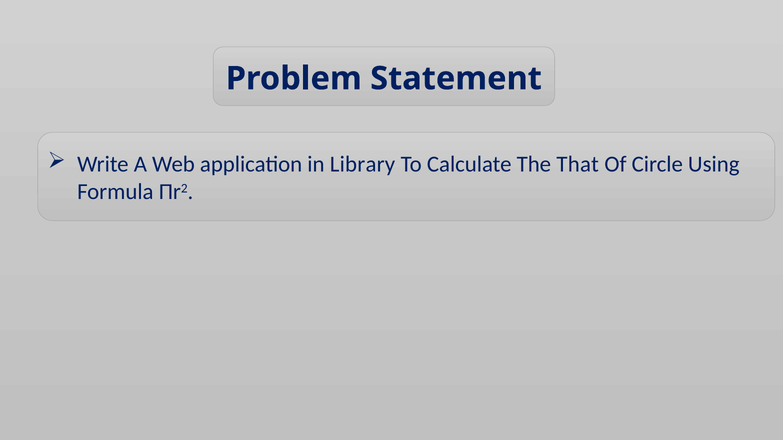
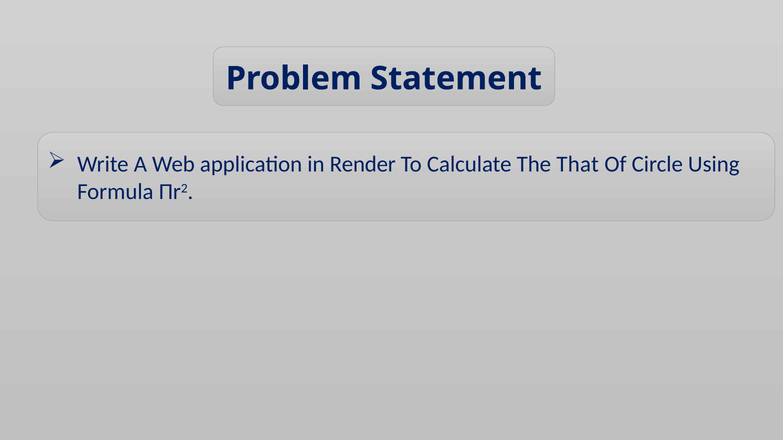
Library: Library -> Render
